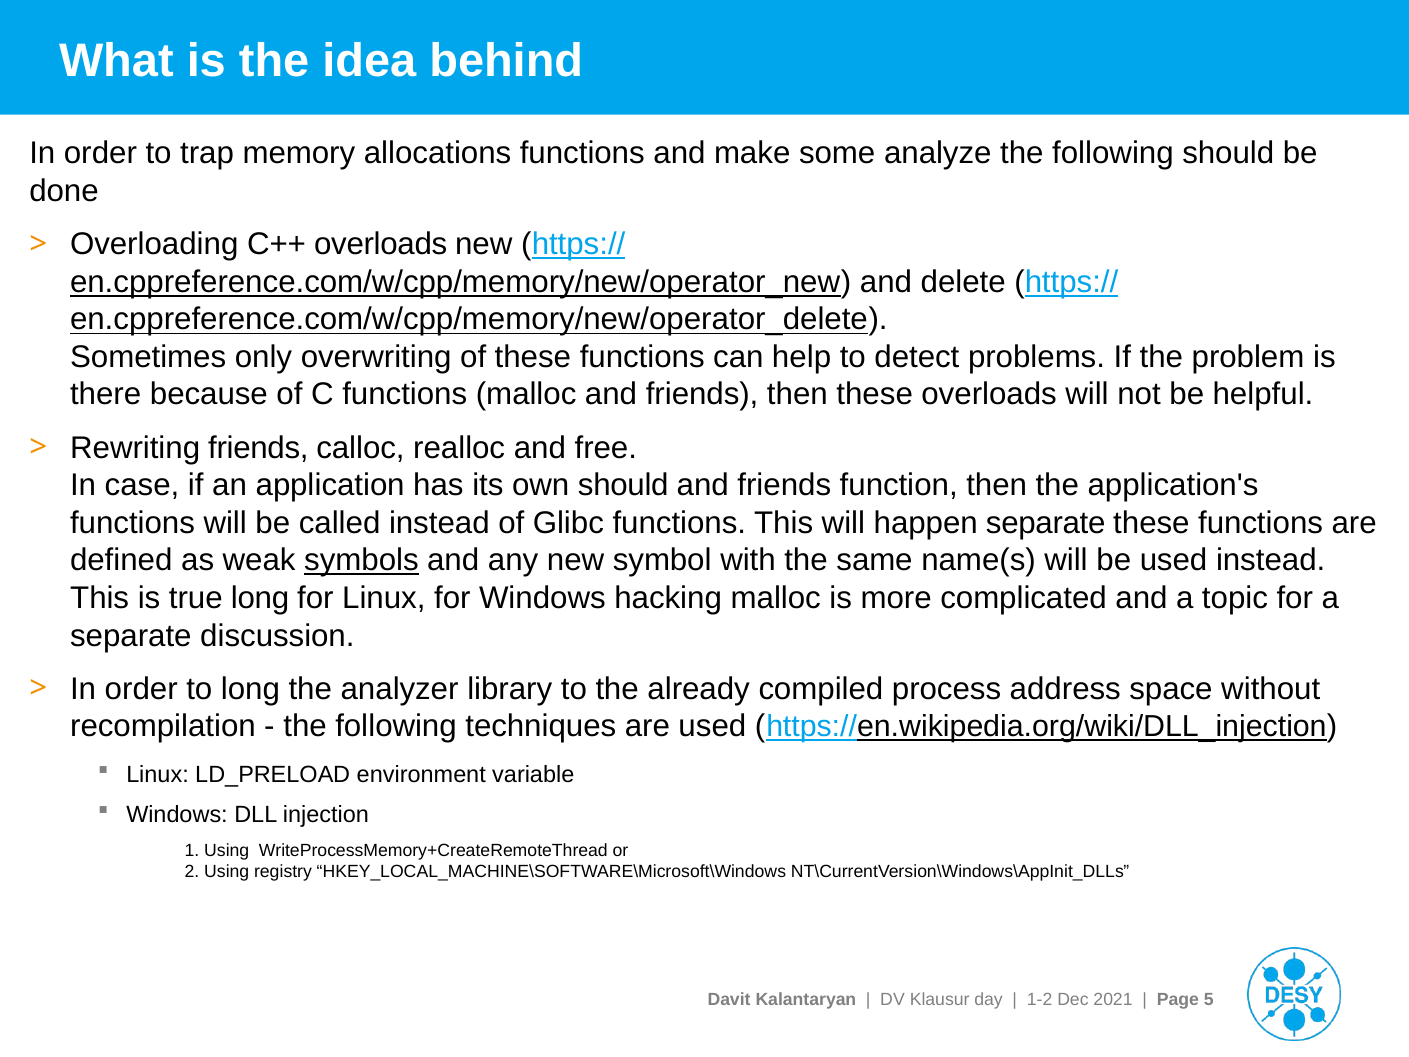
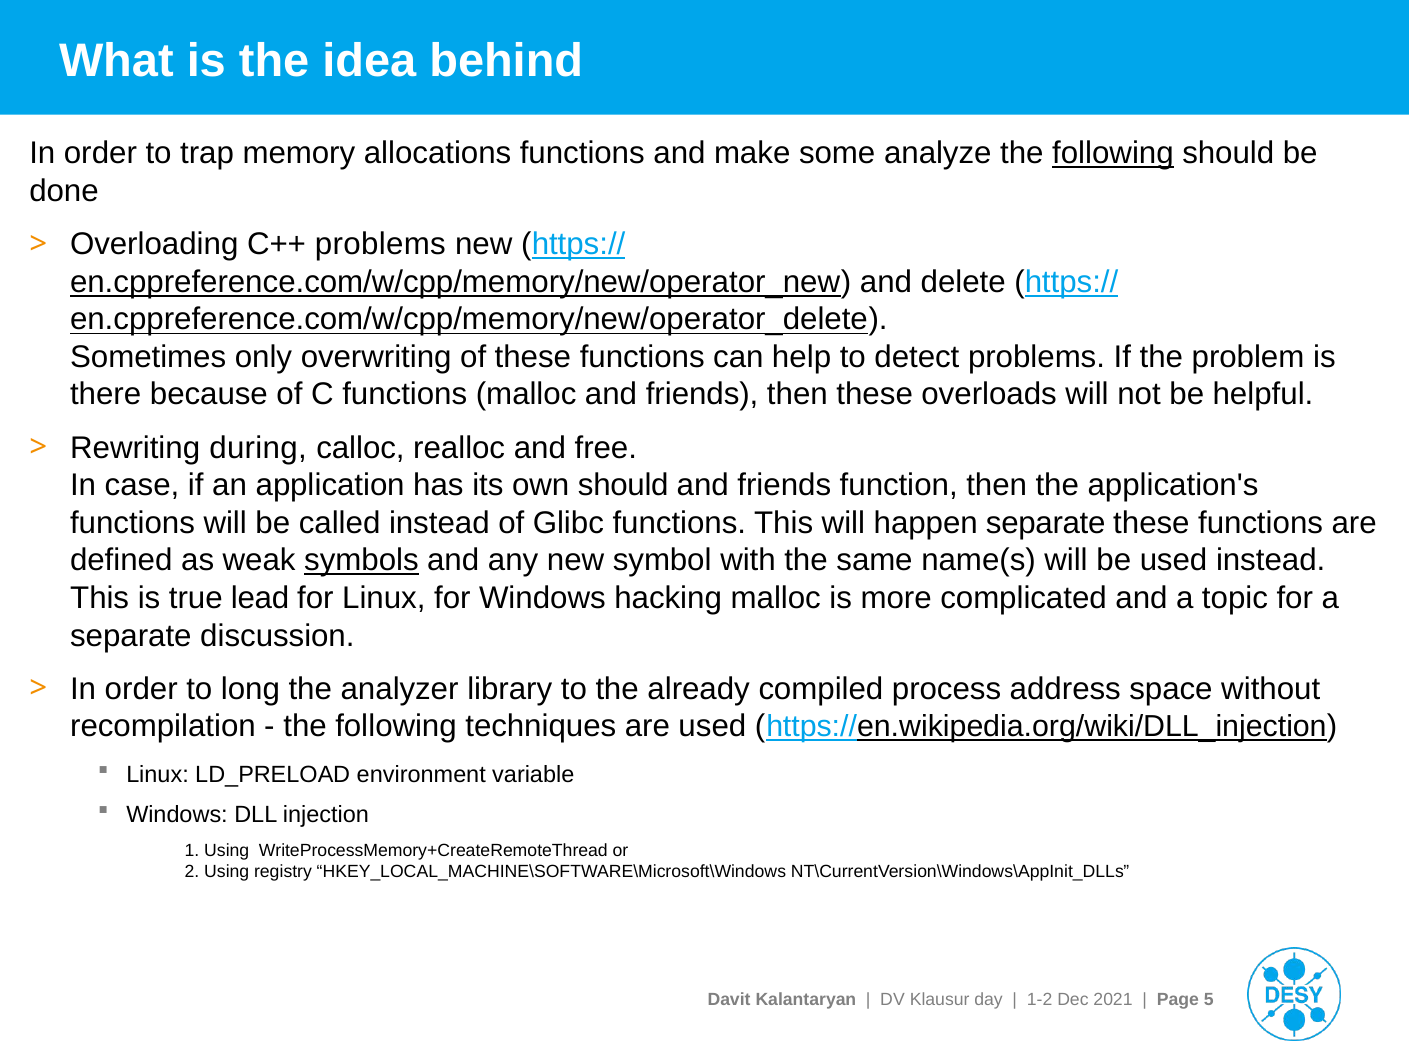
following at (1113, 154) underline: none -> present
C++ overloads: overloads -> problems
Rewriting friends: friends -> during
true long: long -> lead
